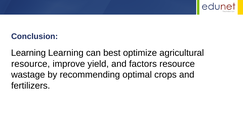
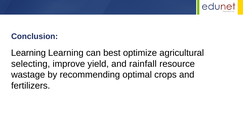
resource at (31, 64): resource -> selecting
factors: factors -> rainfall
